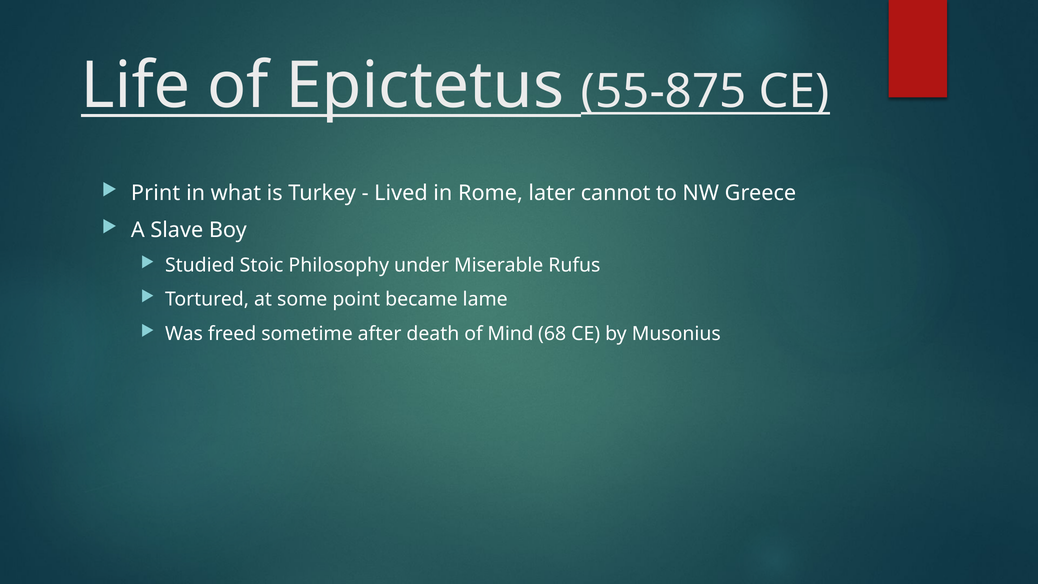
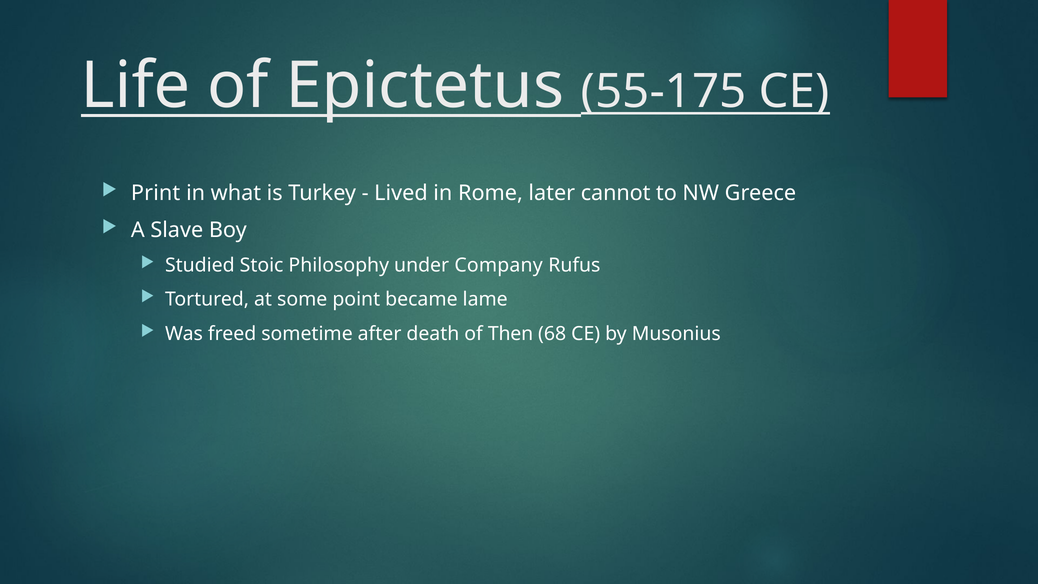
55-875: 55-875 -> 55-175
Miserable: Miserable -> Company
Mind: Mind -> Then
